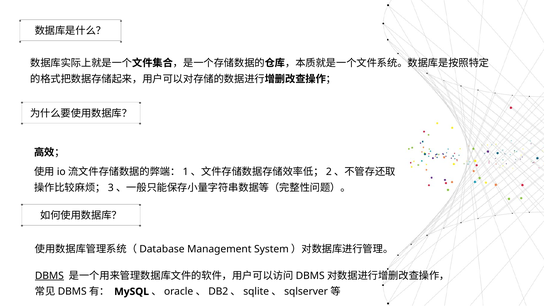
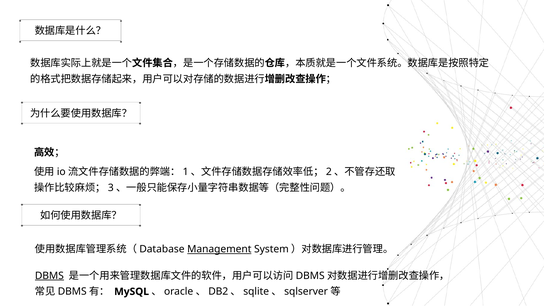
Management underline: none -> present
